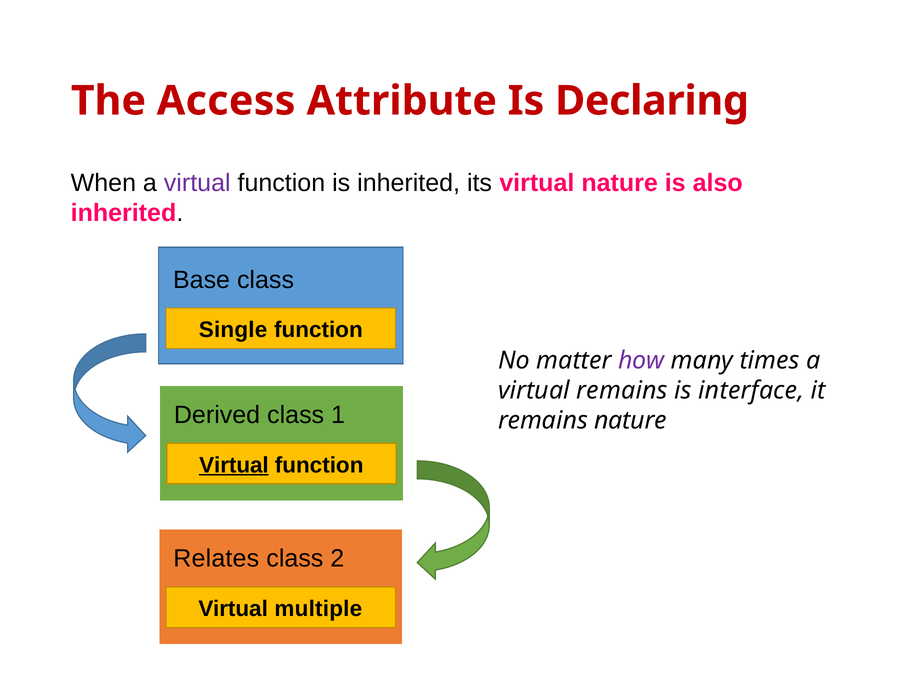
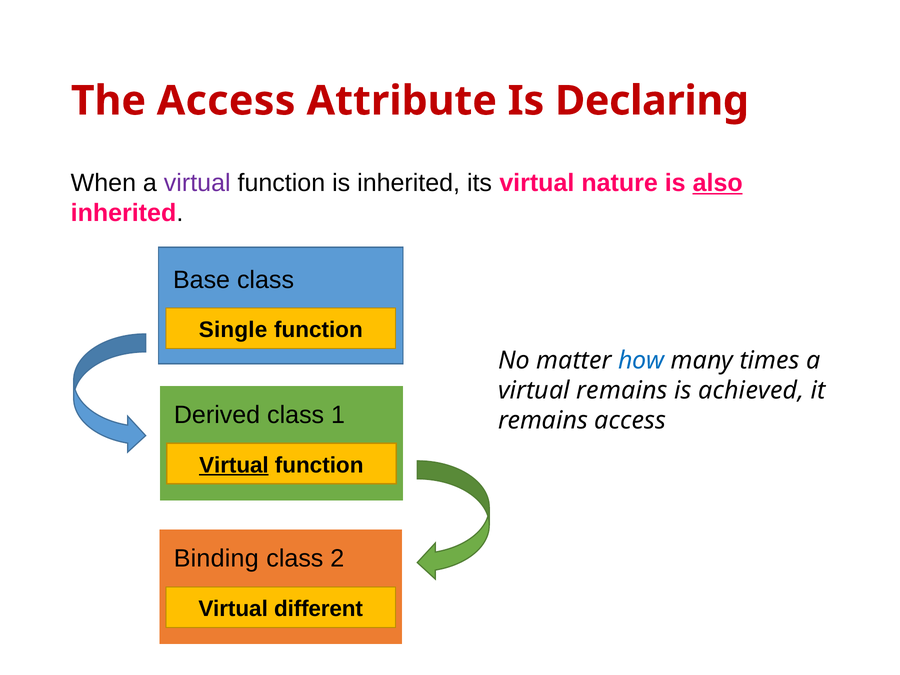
also underline: none -> present
how colour: purple -> blue
interface: interface -> achieved
remains nature: nature -> access
Relates: Relates -> Binding
multiple: multiple -> different
